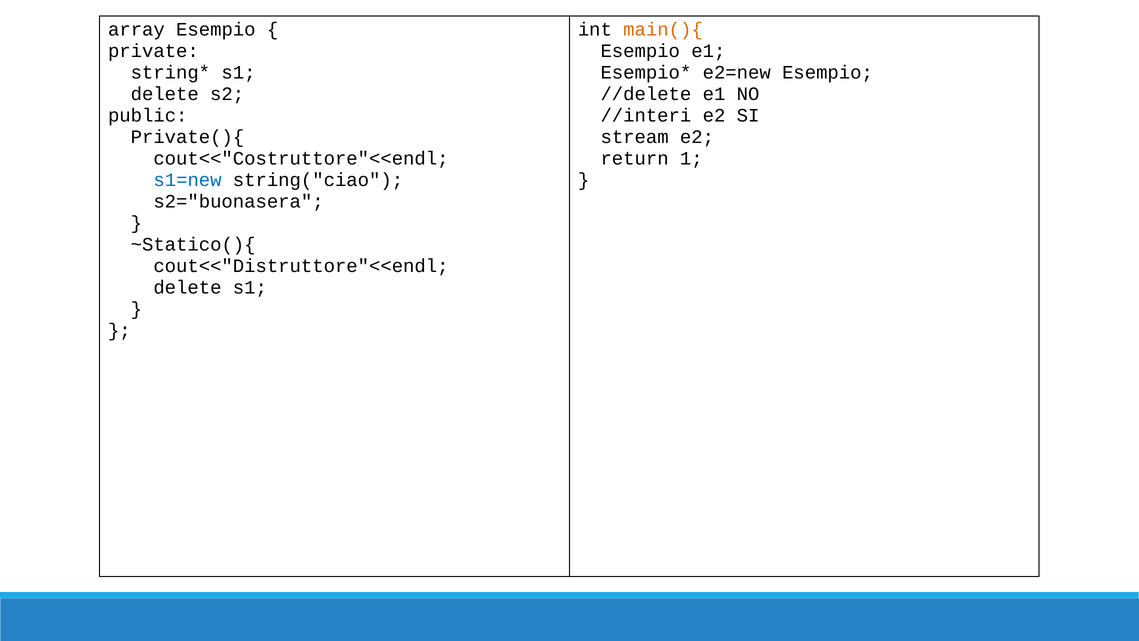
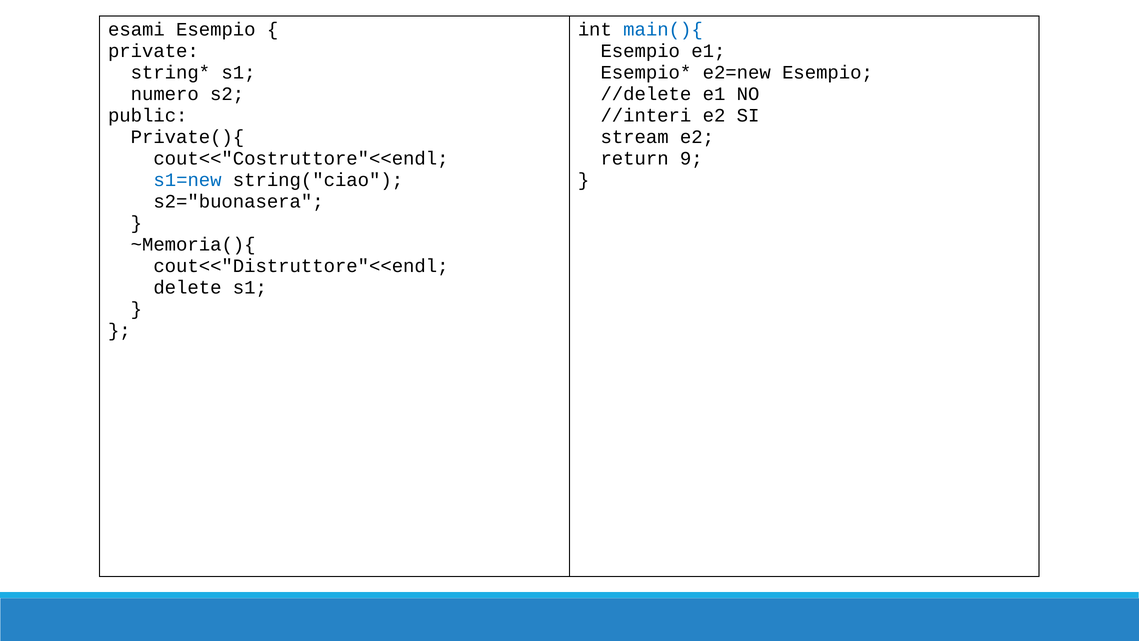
array: array -> esami
main(){ colour: orange -> blue
delete at (165, 94): delete -> numero
1: 1 -> 9
~Statico(){: ~Statico(){ -> ~Memoria(){
